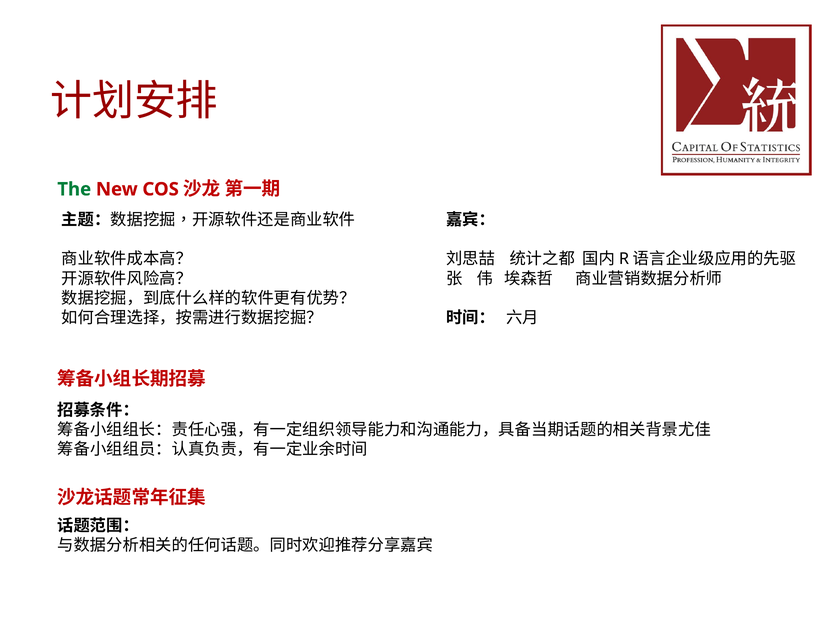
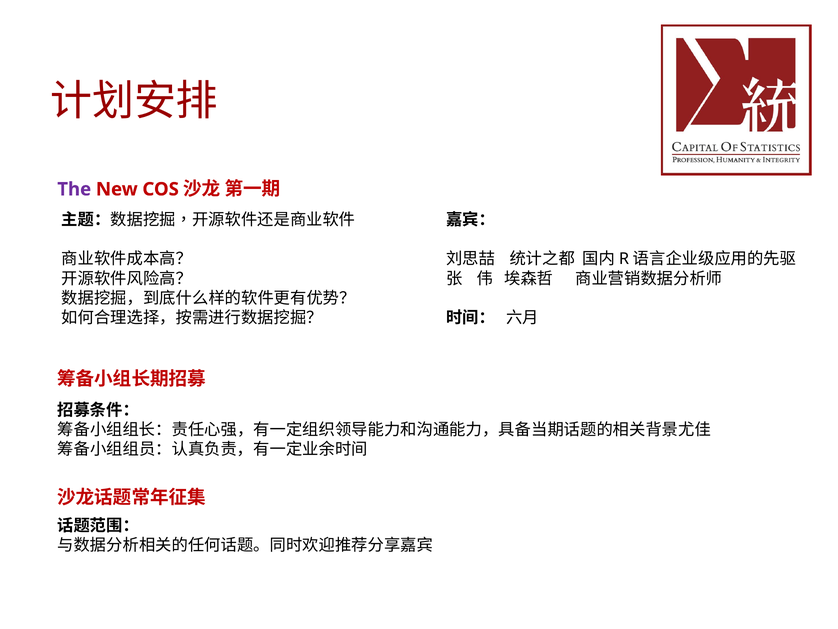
The colour: green -> purple
